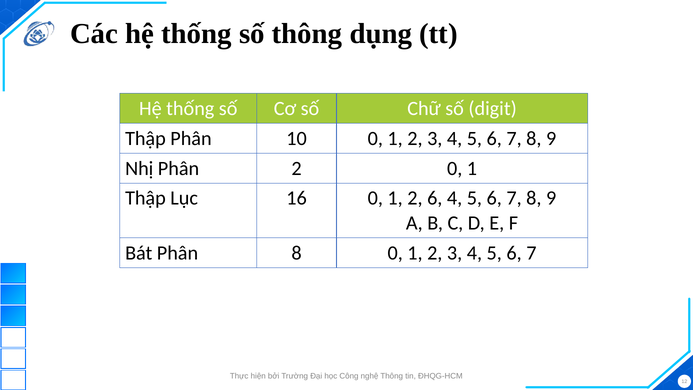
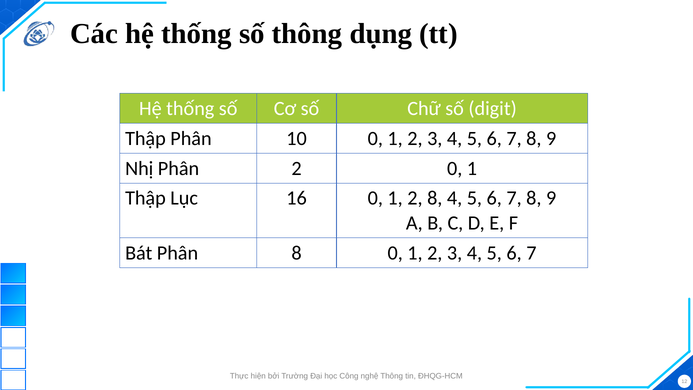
2 6: 6 -> 8
